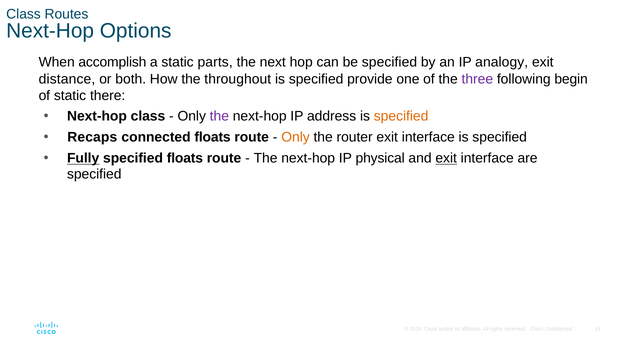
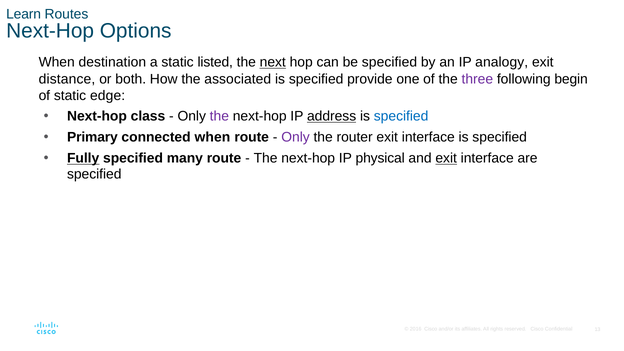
Class at (24, 14): Class -> Learn
accomplish: accomplish -> destination
parts: parts -> listed
next underline: none -> present
throughout: throughout -> associated
there: there -> edge
address underline: none -> present
specified at (401, 116) colour: orange -> blue
Recaps: Recaps -> Primary
connected floats: floats -> when
Only at (296, 137) colour: orange -> purple
specified floats: floats -> many
